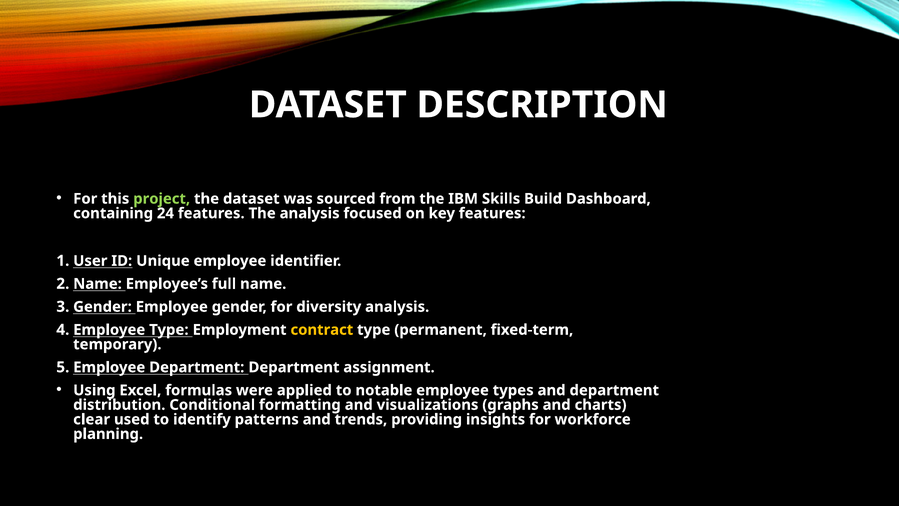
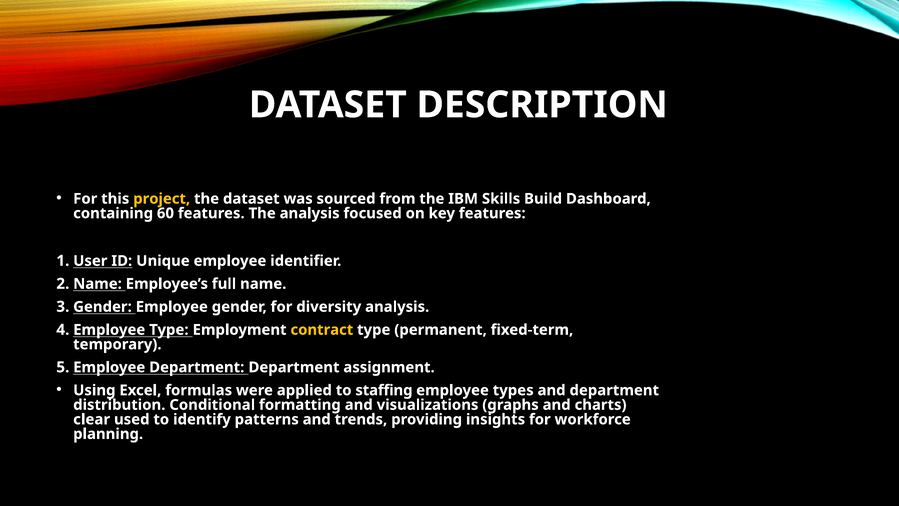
project colour: light green -> yellow
24: 24 -> 60
notable: notable -> staffing
